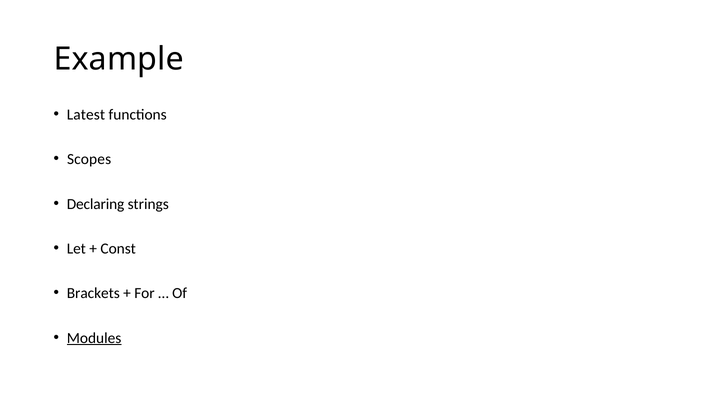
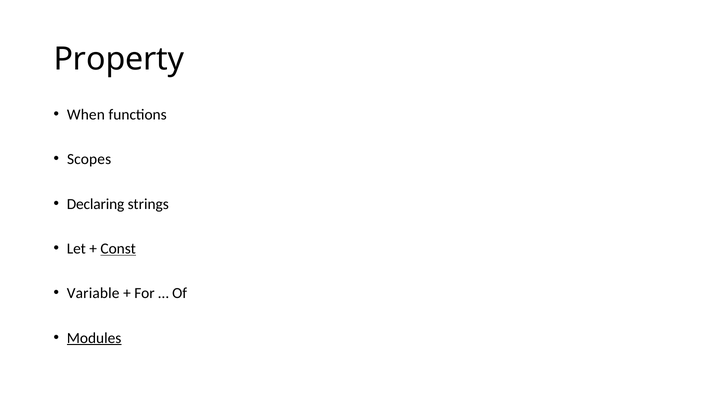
Example: Example -> Property
Latest: Latest -> When
Const underline: none -> present
Brackets: Brackets -> Variable
